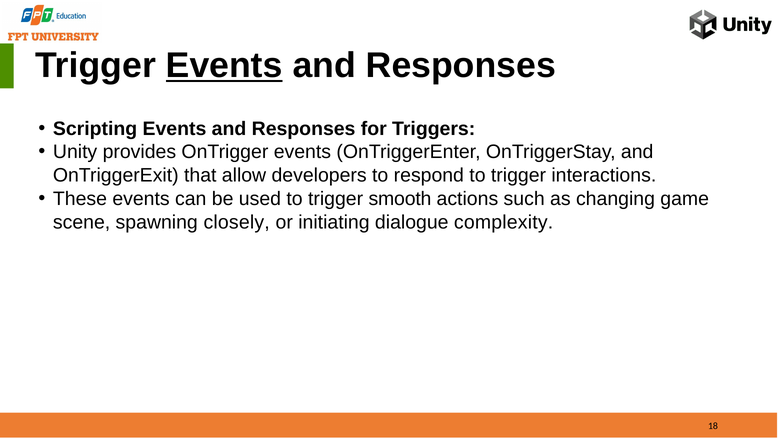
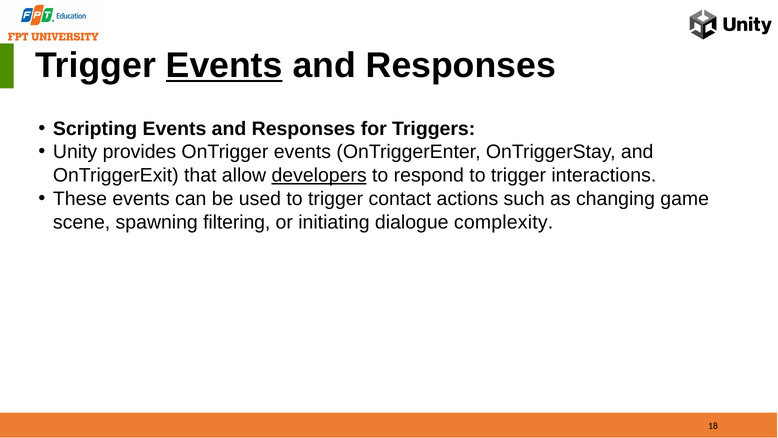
developers underline: none -> present
smooth: smooth -> contact
closely: closely -> filtering
